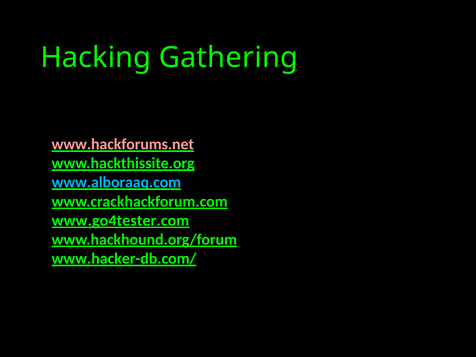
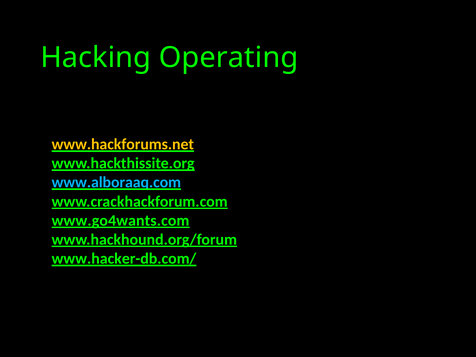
Gathering: Gathering -> Operating
www.hackforums.net colour: pink -> yellow
www.go4tester.com: www.go4tester.com -> www.go4wants.com
